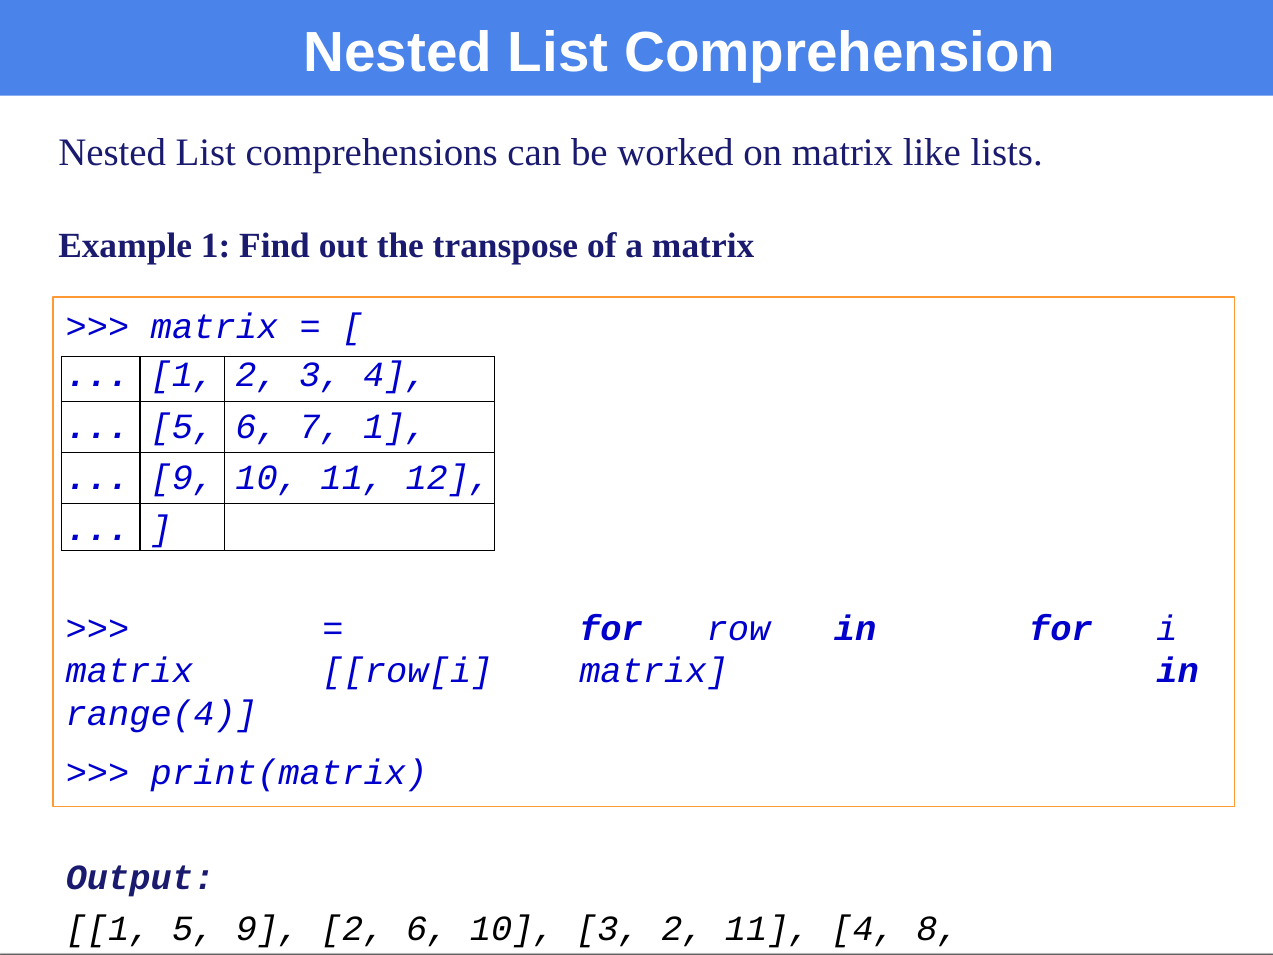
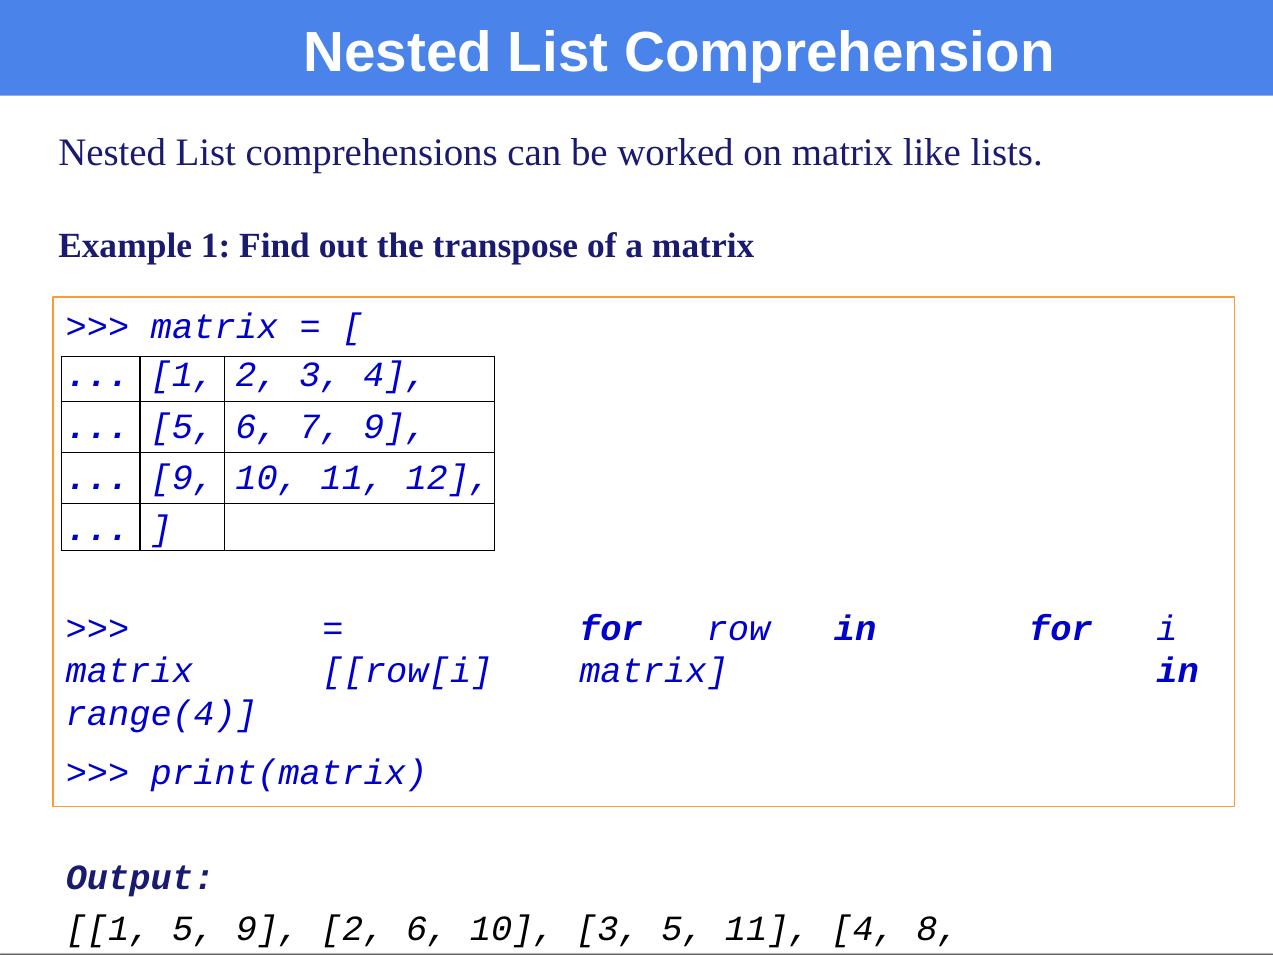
7 1: 1 -> 9
3 2: 2 -> 5
